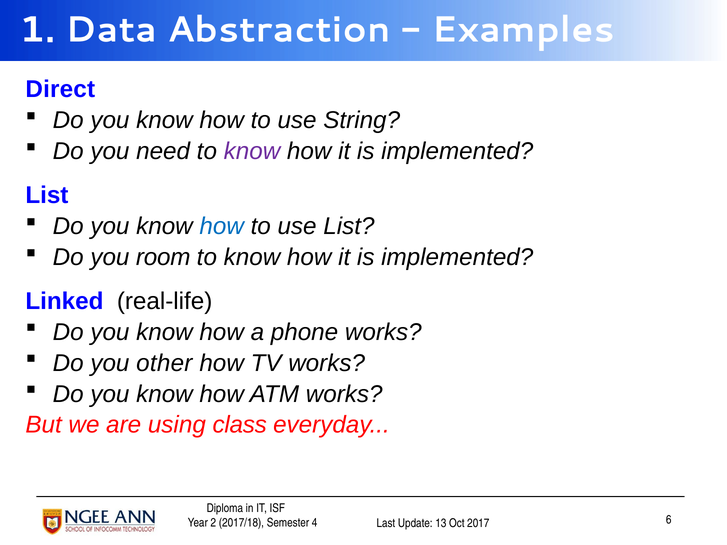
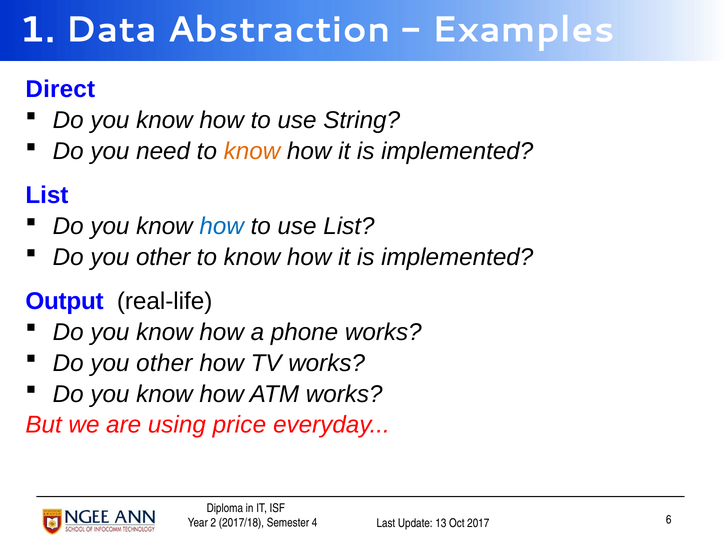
know at (252, 151) colour: purple -> orange
room at (163, 257): room -> other
Linked: Linked -> Output
class: class -> price
